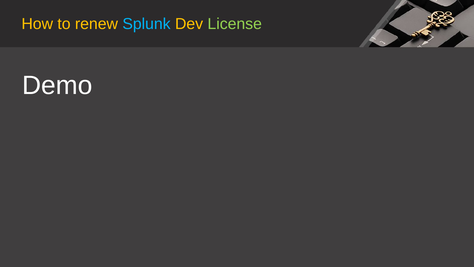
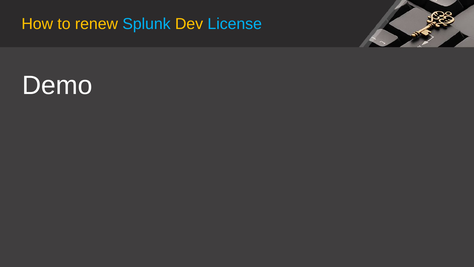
License colour: light green -> light blue
